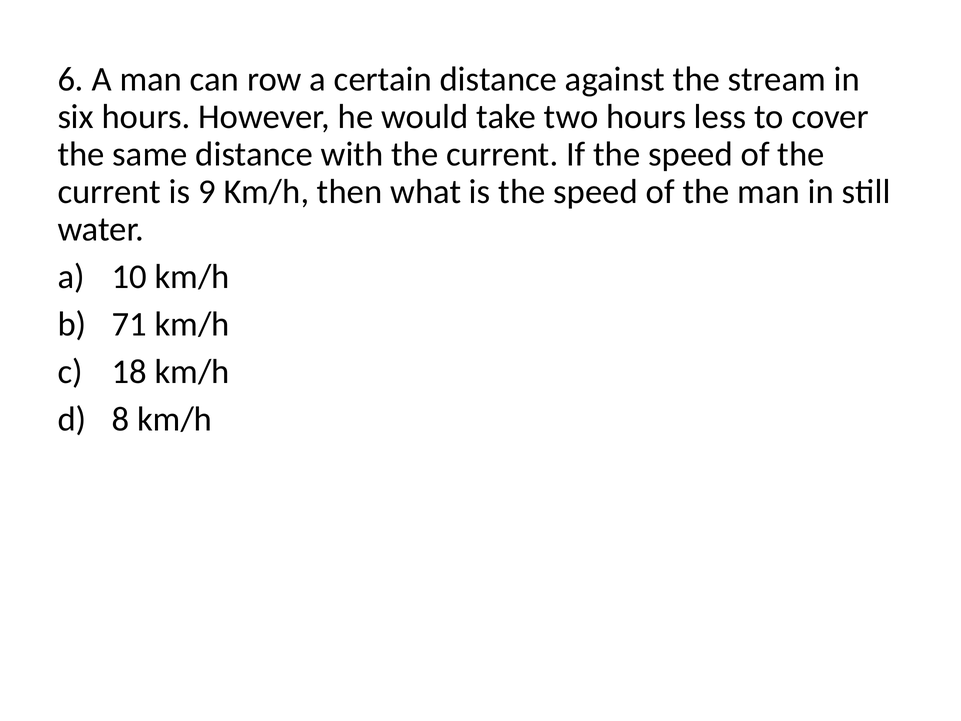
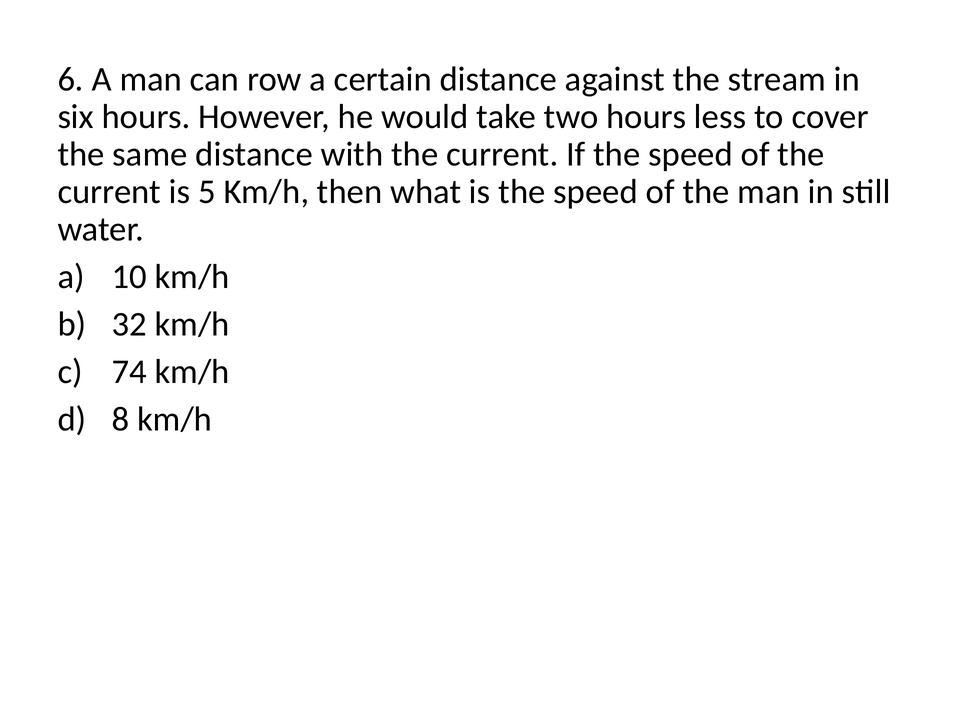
9: 9 -> 5
71: 71 -> 32
18: 18 -> 74
